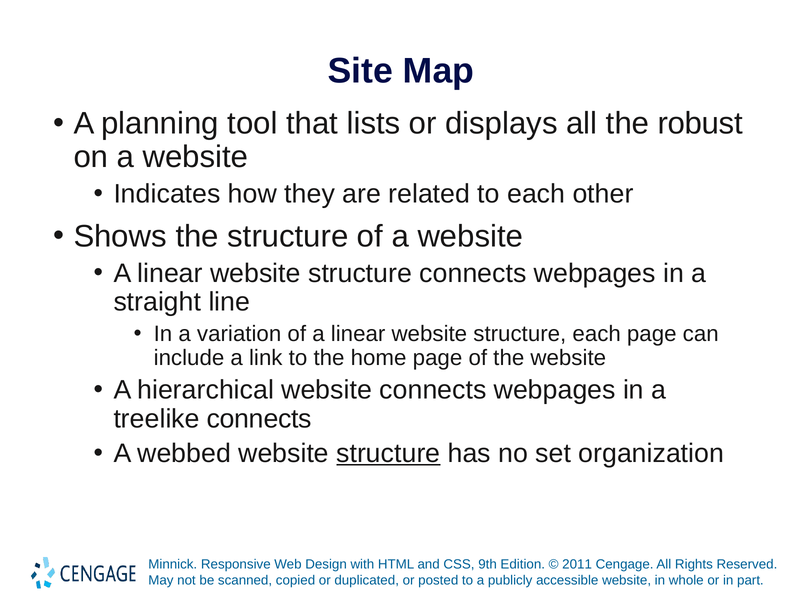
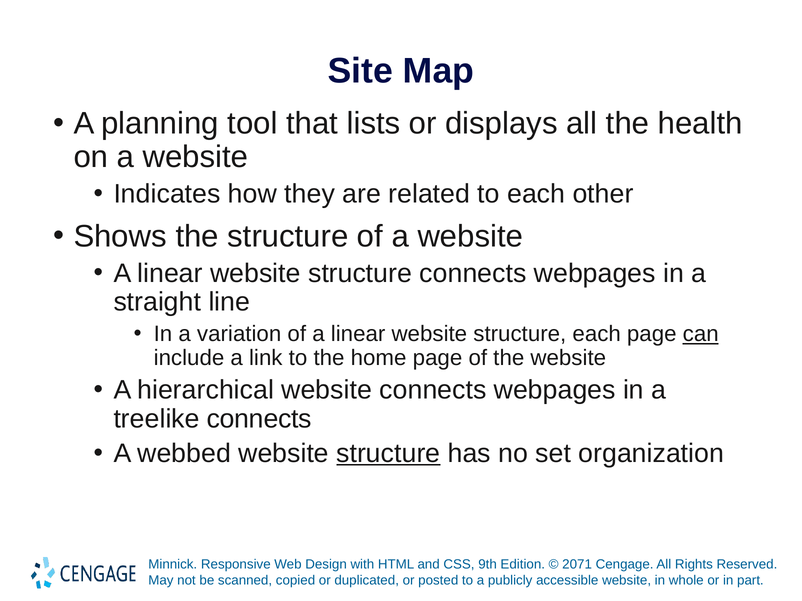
robust: robust -> health
can underline: none -> present
2011: 2011 -> 2071
